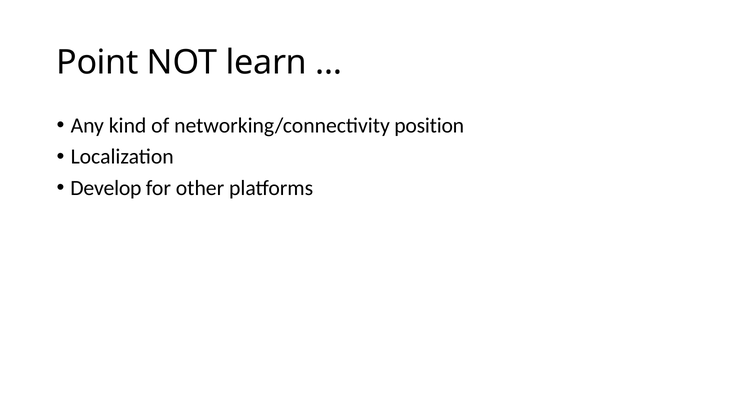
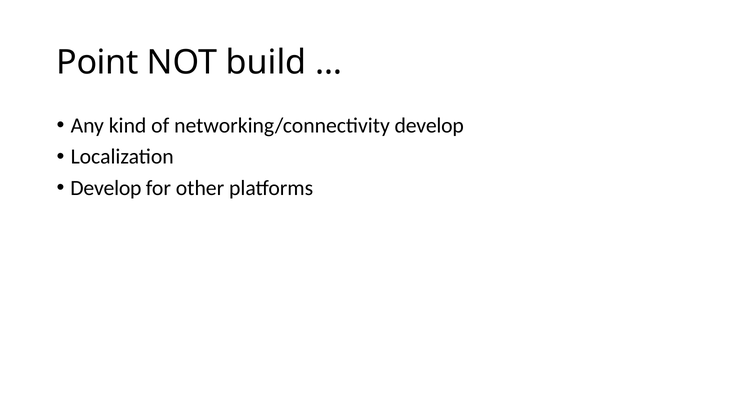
learn: learn -> build
networking/connectivity position: position -> develop
